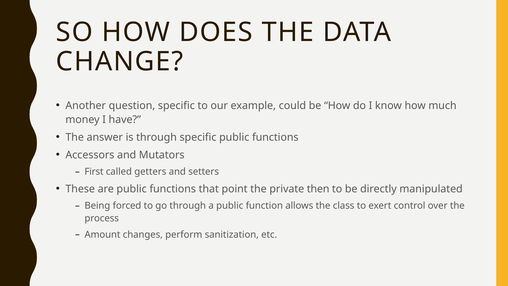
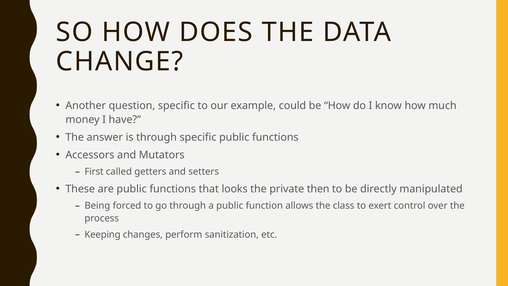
point: point -> looks
Amount: Amount -> Keeping
